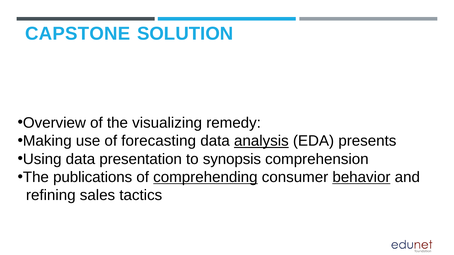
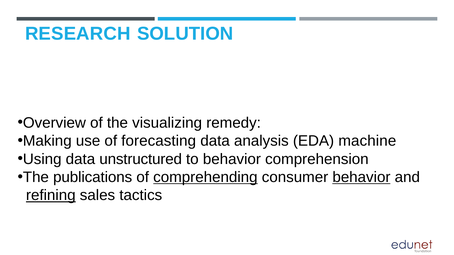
CAPSTONE: CAPSTONE -> RESEARCH
analysis underline: present -> none
presents: presents -> machine
presentation: presentation -> unstructured
to synopsis: synopsis -> behavior
refining underline: none -> present
